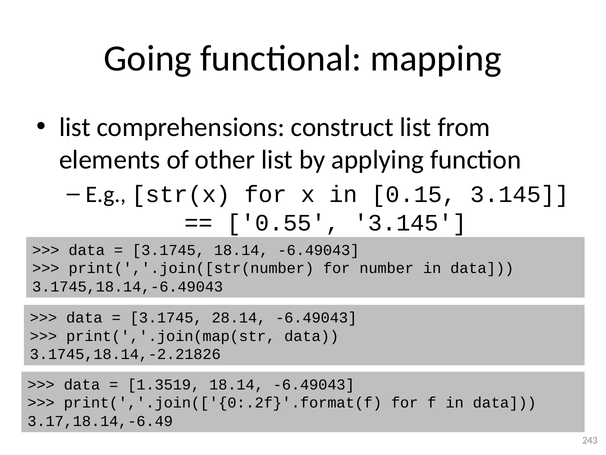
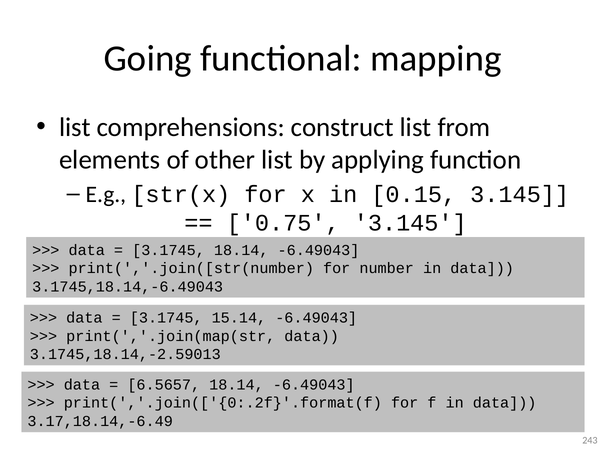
0.55: 0.55 -> 0.75
28.14: 28.14 -> 15.14
3.1745,18.14,-2.21826: 3.1745,18.14,-2.21826 -> 3.1745,18.14,-2.59013
1.3519: 1.3519 -> 6.5657
